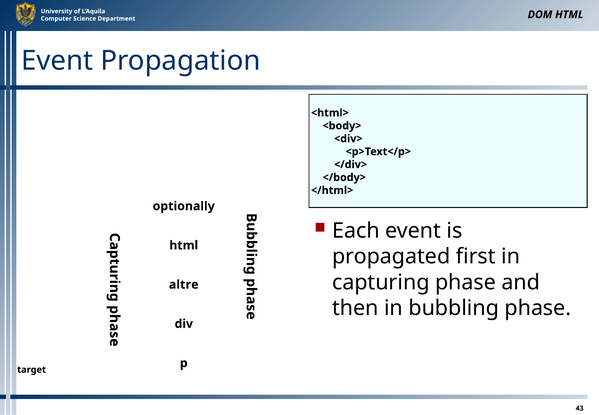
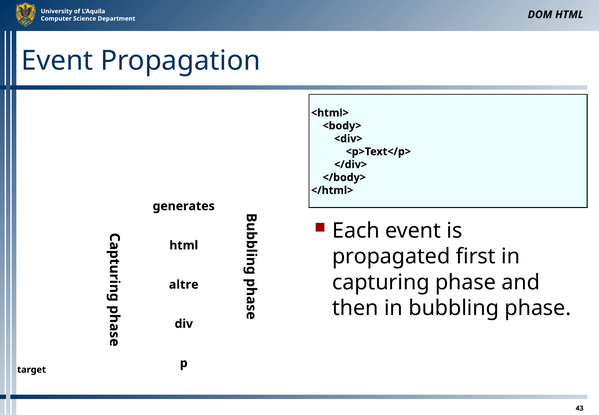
optionally: optionally -> generates
